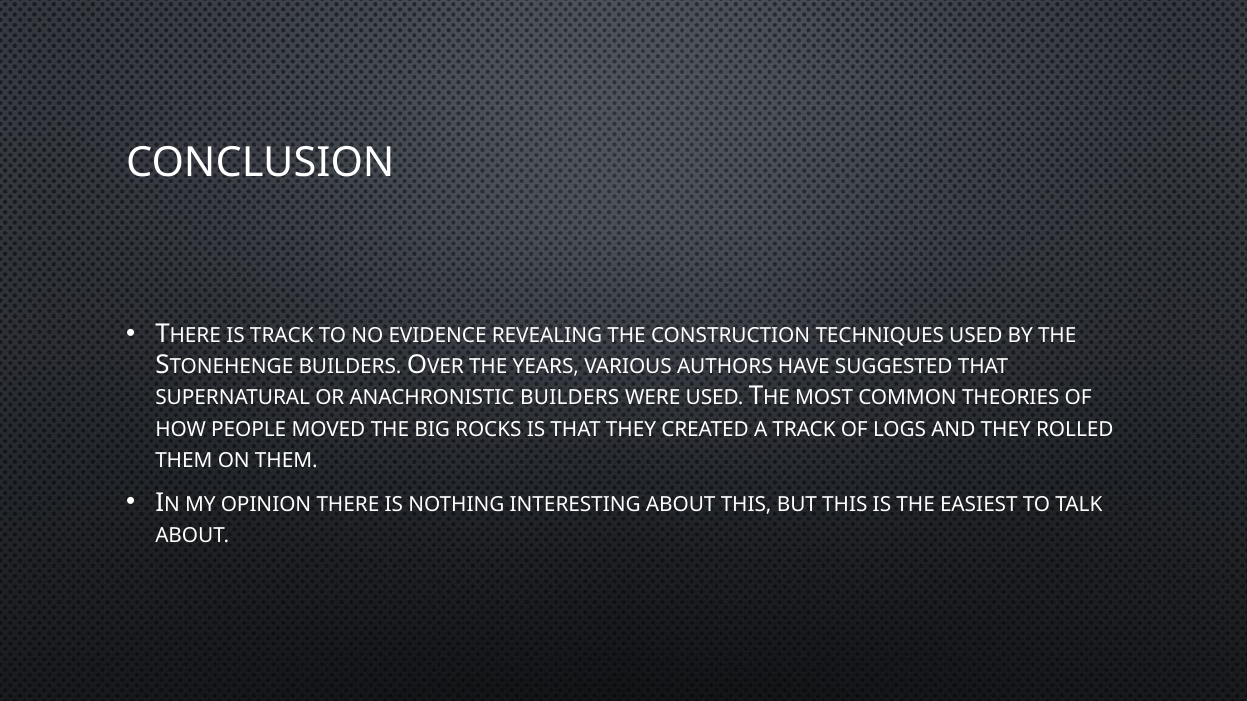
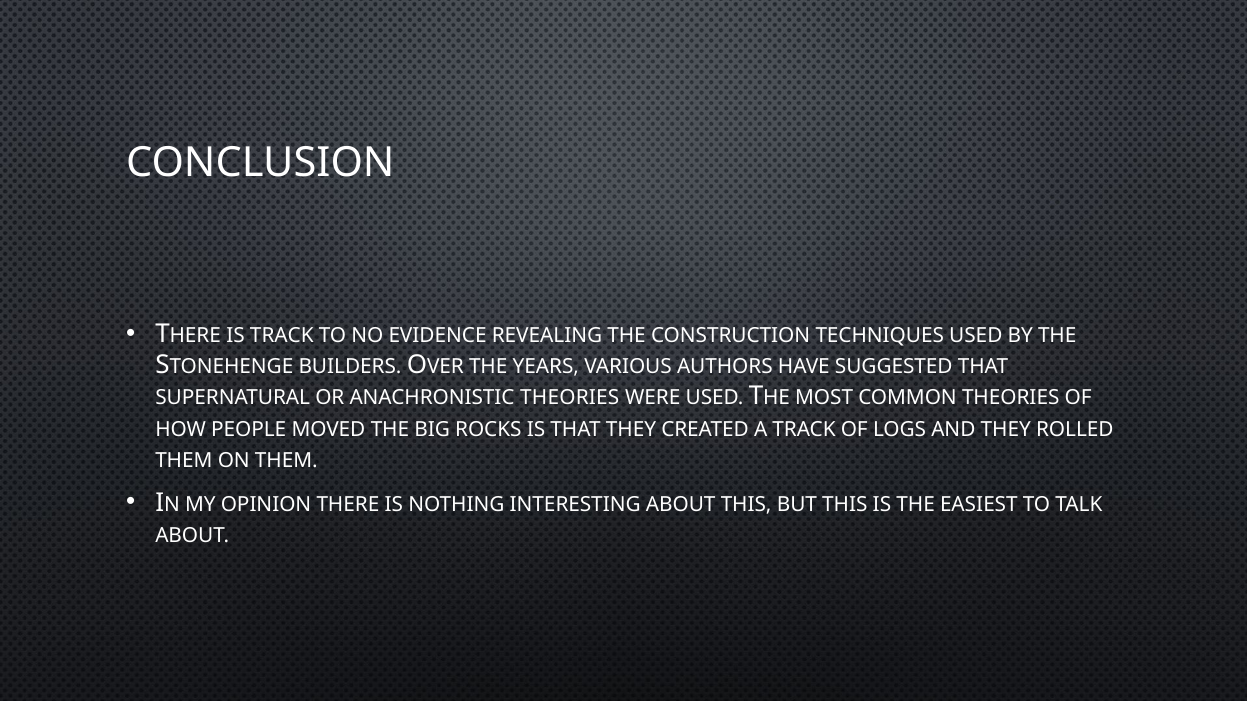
ANACHRONISTIC BUILDERS: BUILDERS -> THEORIES
